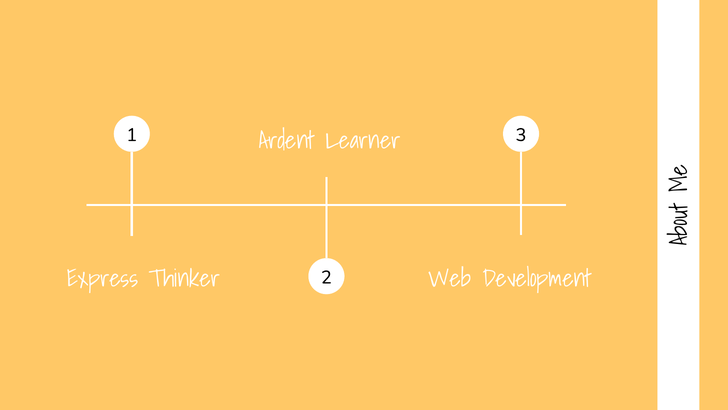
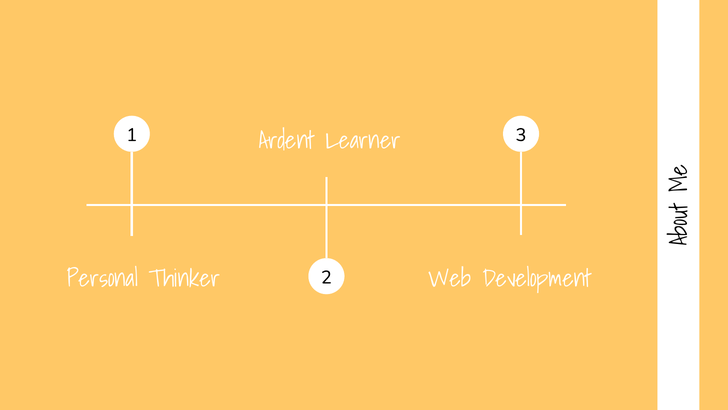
Express: Express -> Personal
